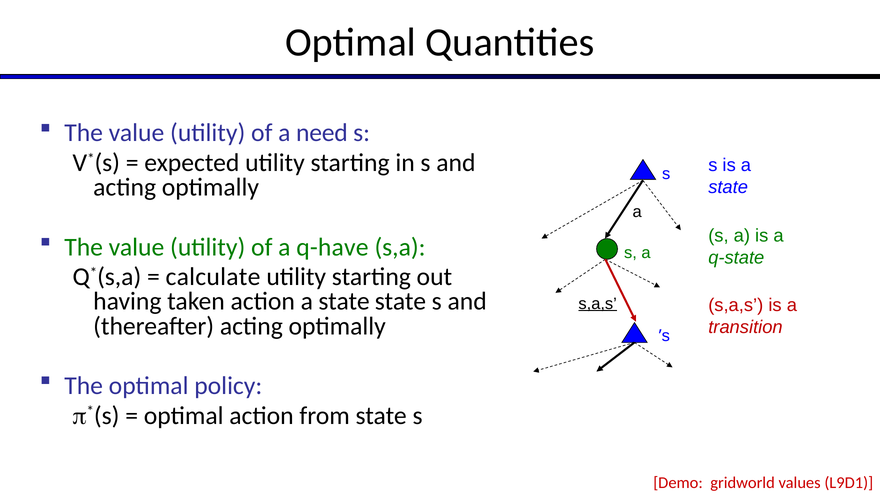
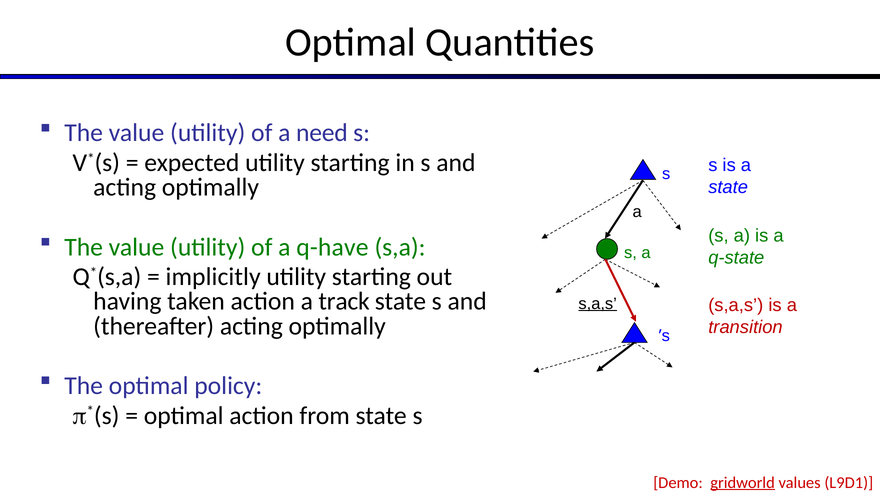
calculate: calculate -> implicitly
action a state: state -> track
gridworld underline: none -> present
